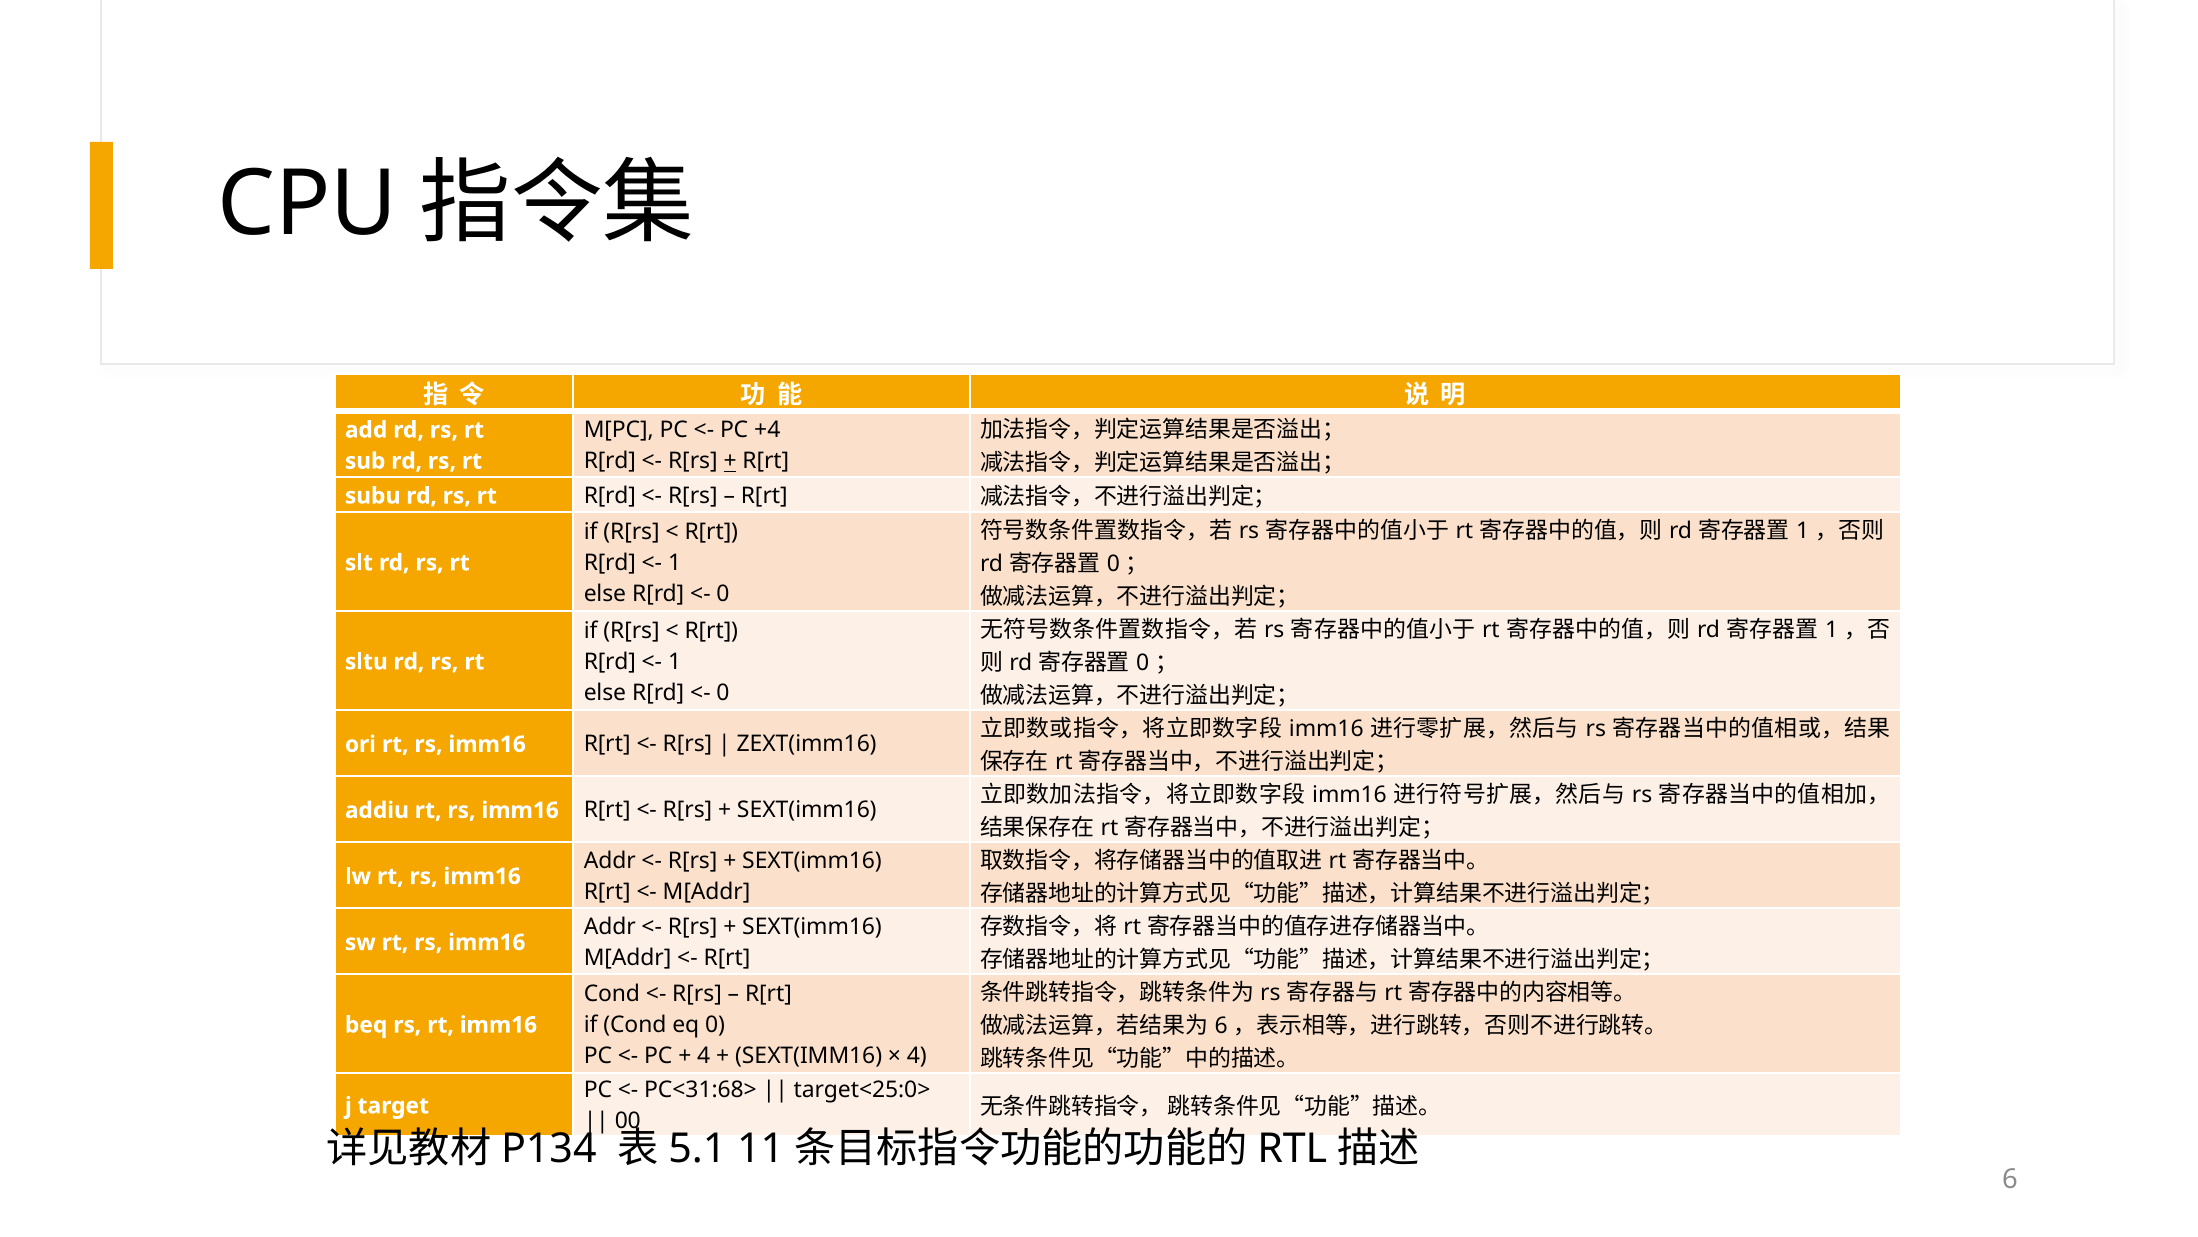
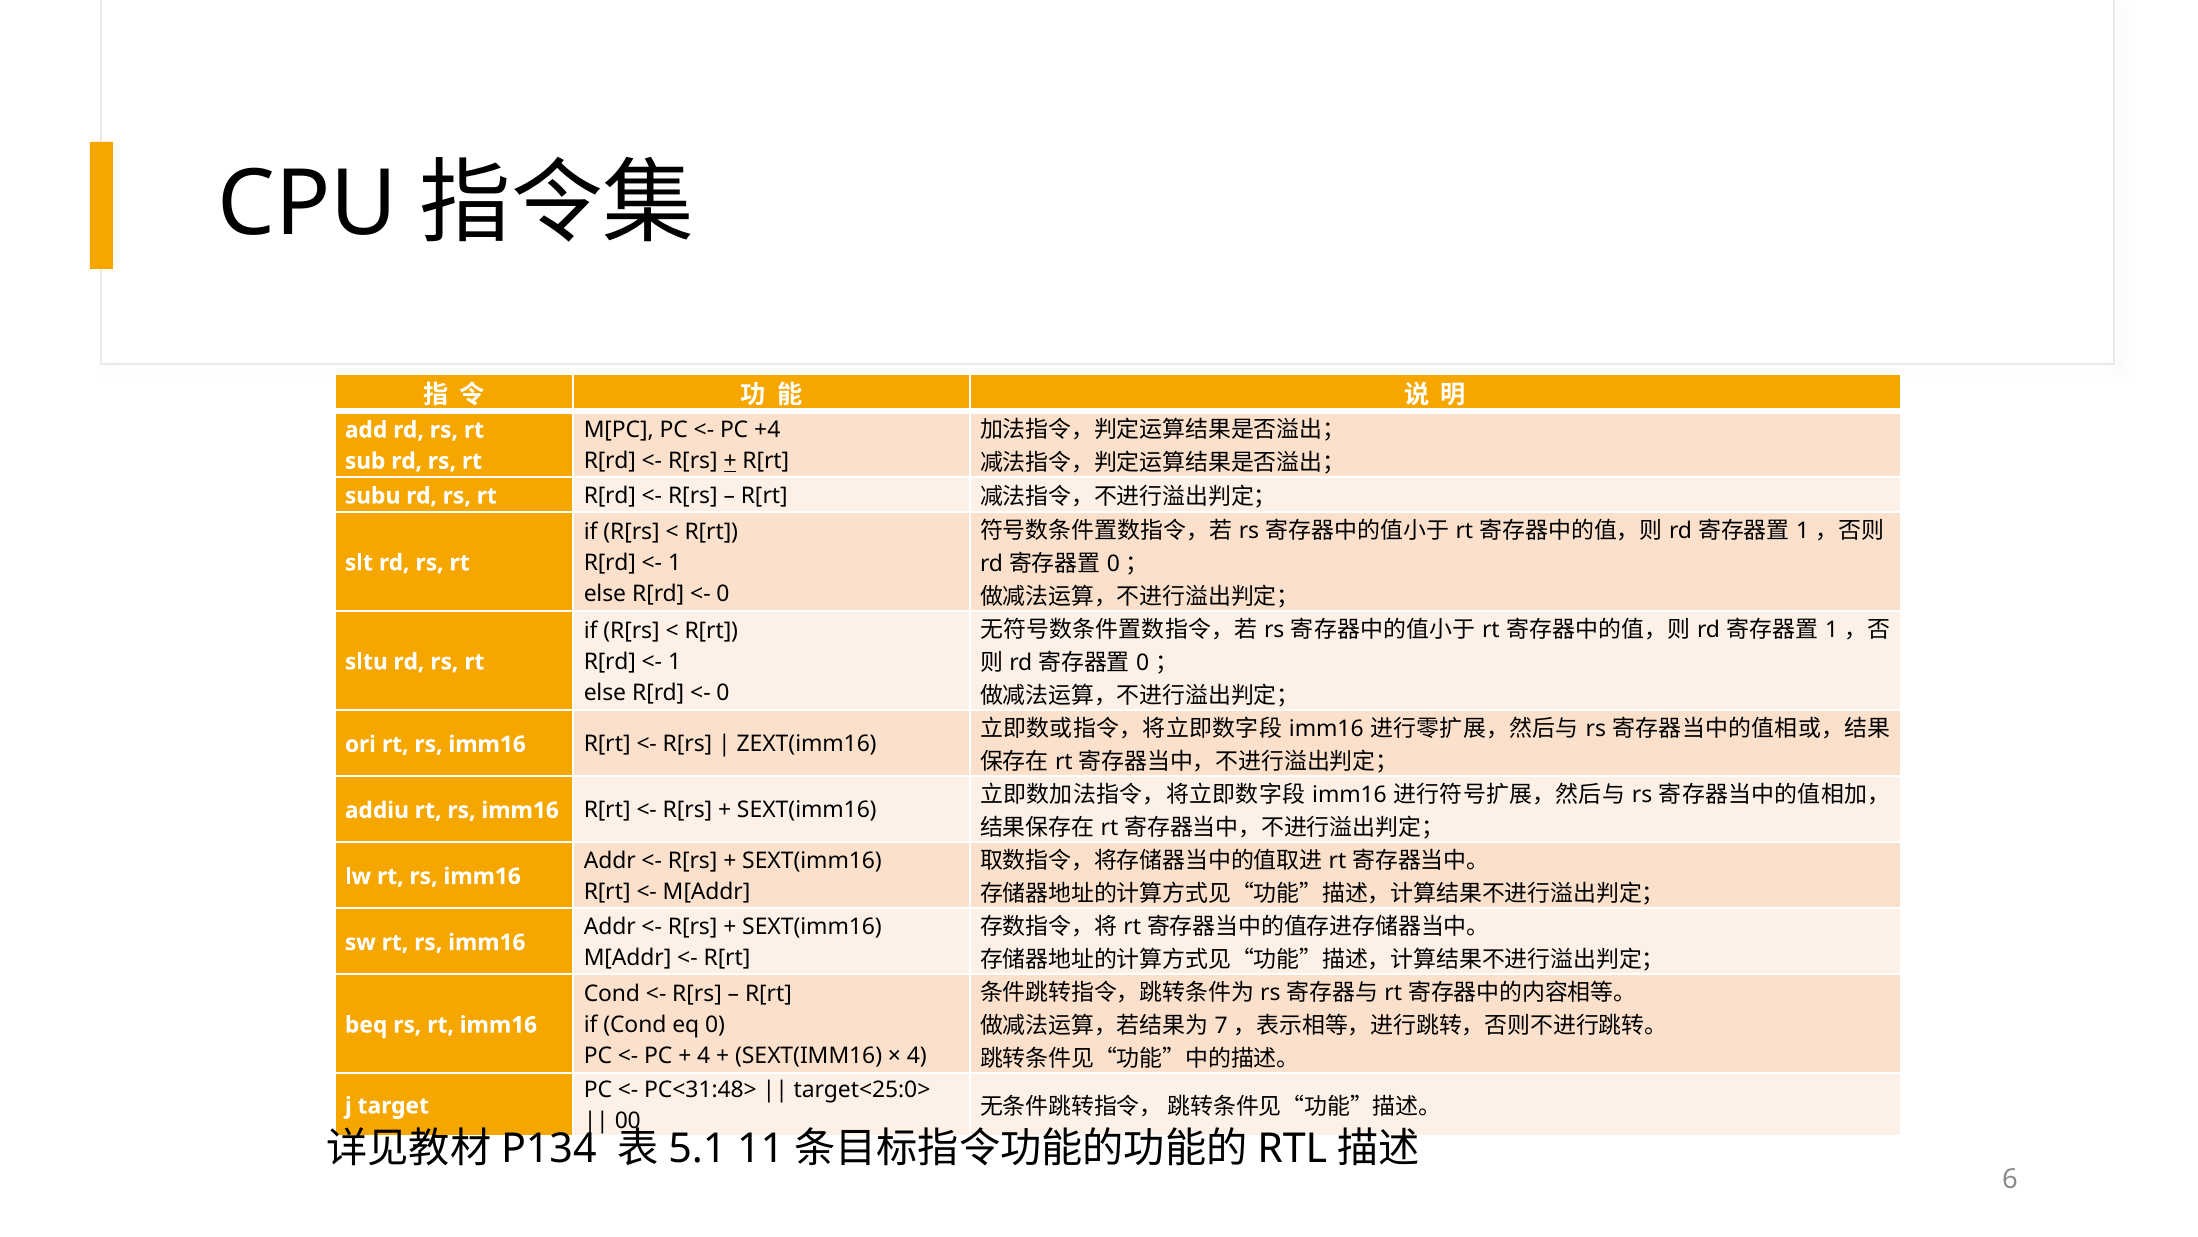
6 at (1221, 1025): 6 -> 7
PC<31:68>: PC<31:68> -> PC<31:48>
